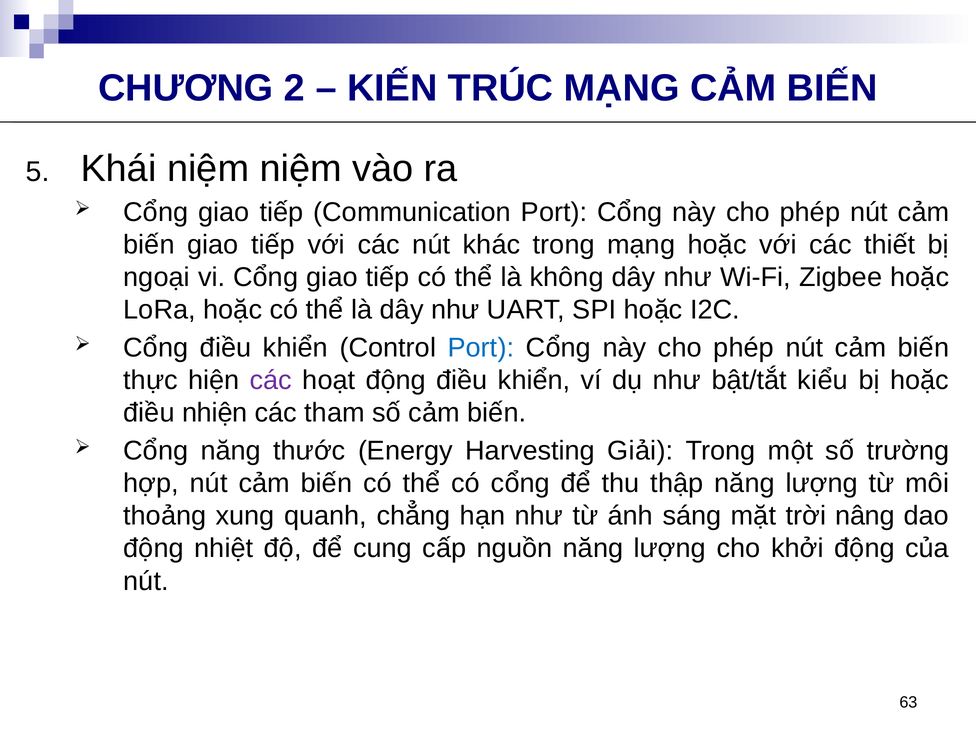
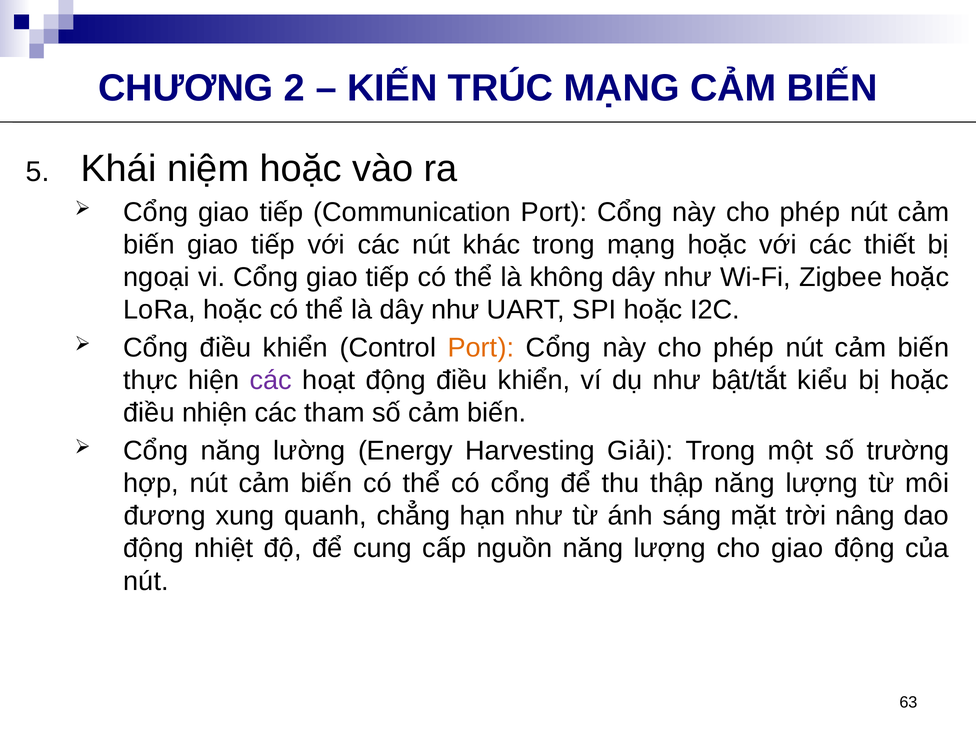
niệm niệm: niệm -> hoặc
Port at (481, 348) colour: blue -> orange
thước: thước -> lường
thoảng: thoảng -> đương
cho khởi: khởi -> giao
